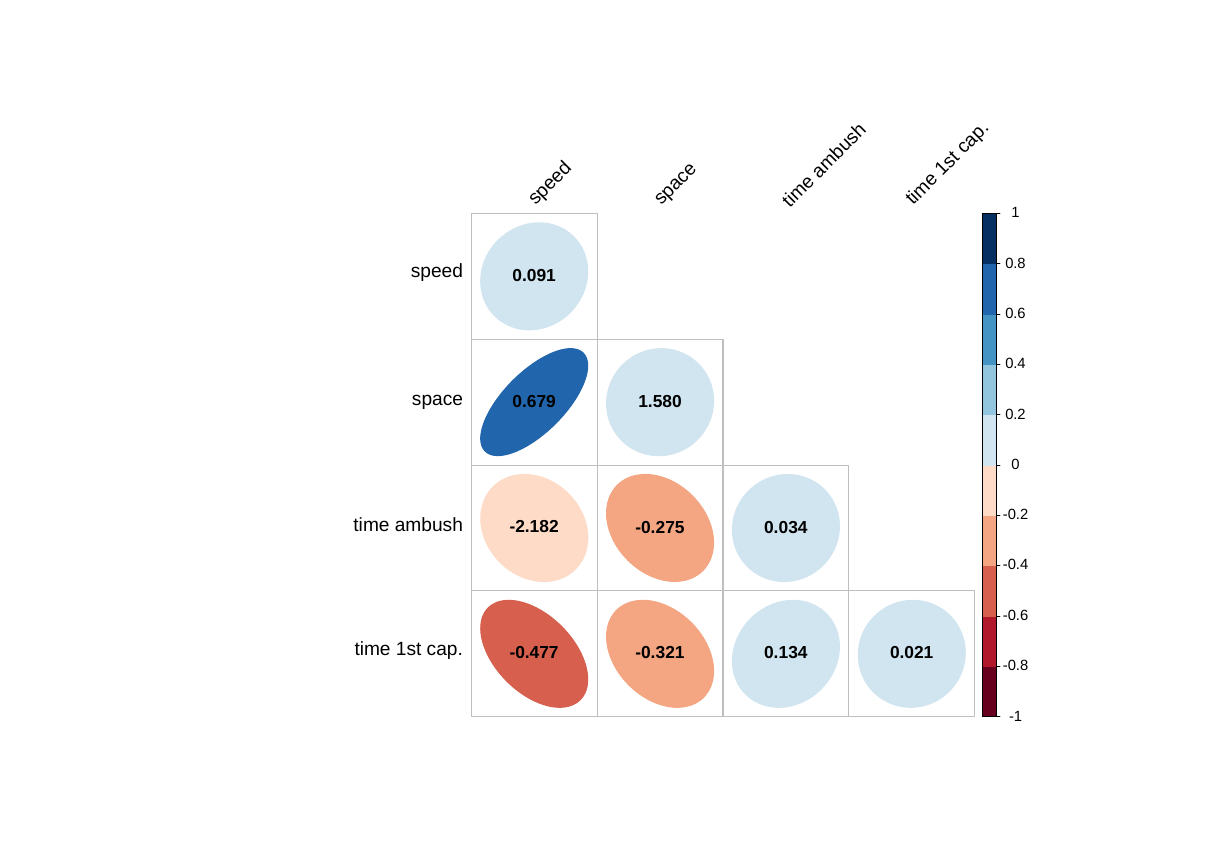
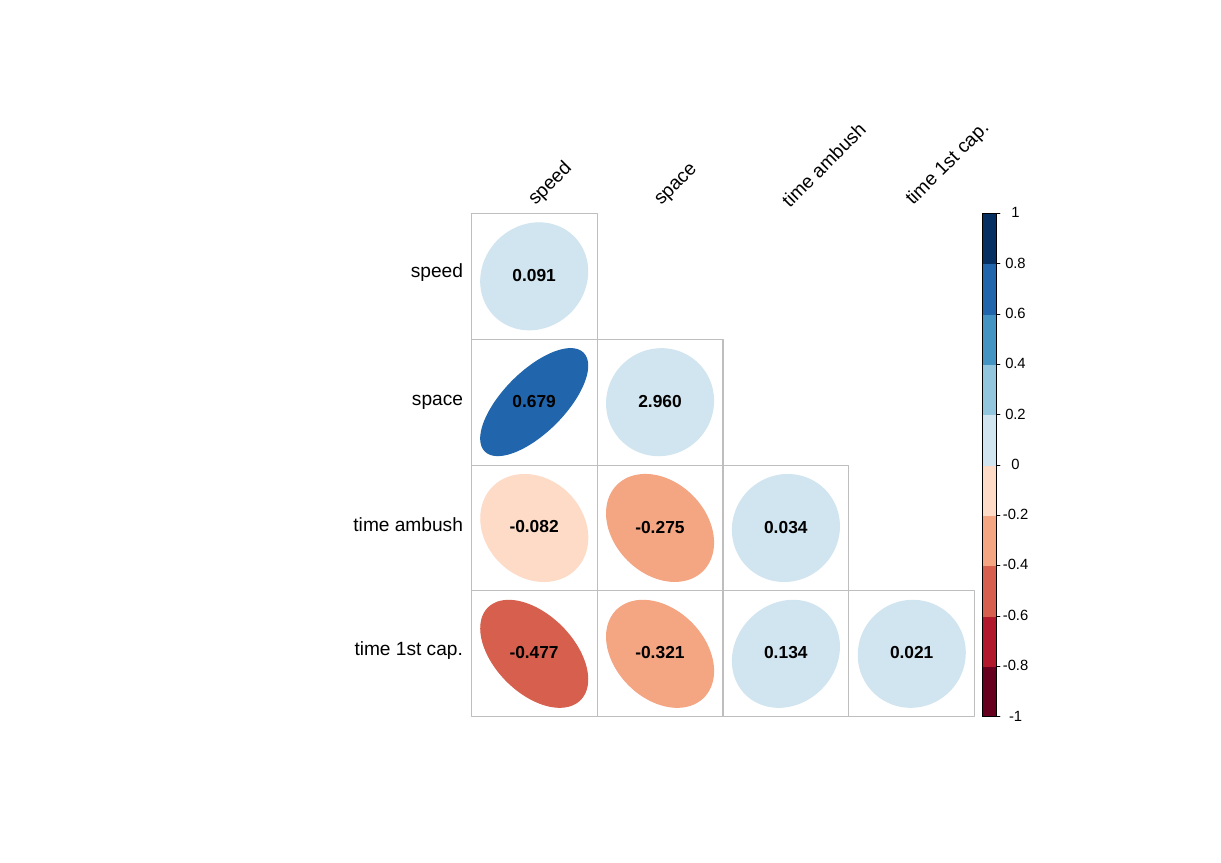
1.580: 1.580 -> 2.960
-2.182: -2.182 -> -0.082
